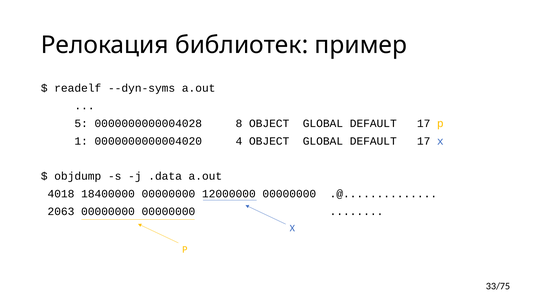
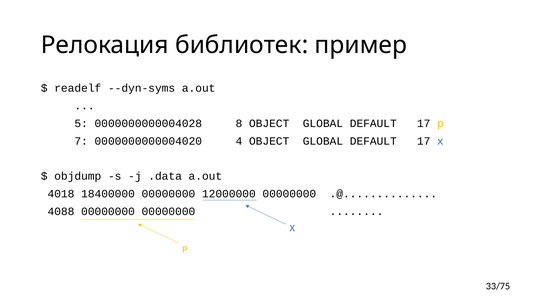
1: 1 -> 7
2063: 2063 -> 4088
